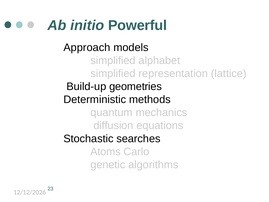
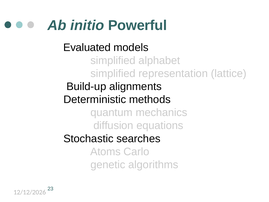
Approach: Approach -> Evaluated
geometries: geometries -> alignments
